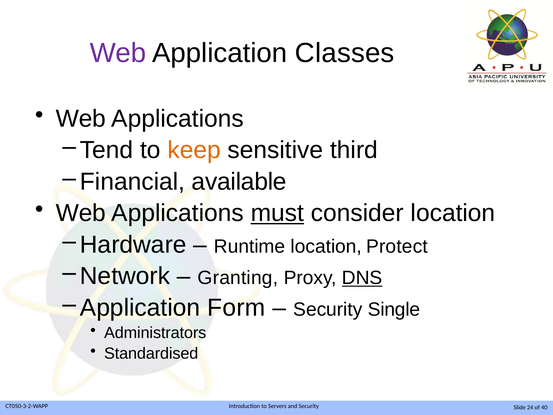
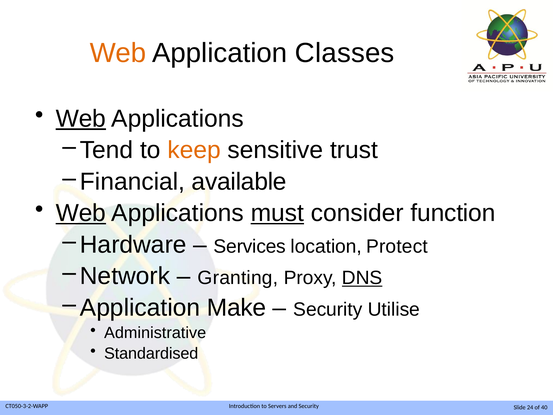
Web at (118, 53) colour: purple -> orange
Web at (81, 119) underline: none -> present
third: third -> trust
Web at (81, 213) underline: none -> present
consider location: location -> function
Runtime: Runtime -> Services
Form: Form -> Make
Single: Single -> Utilise
Administrators: Administrators -> Administrative
